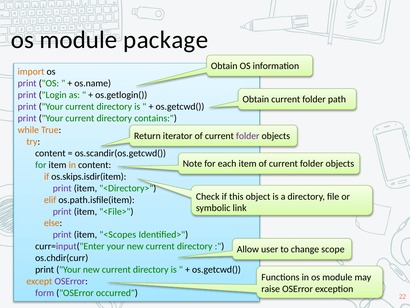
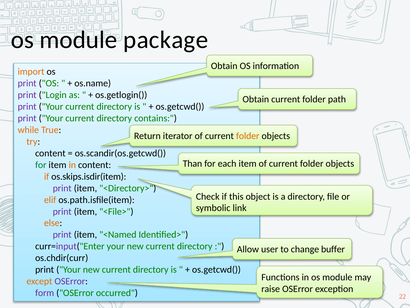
folder at (248, 136) colour: purple -> orange
Note: Note -> Than
<Scopes: <Scopes -> <Named
scope: scope -> buffer
